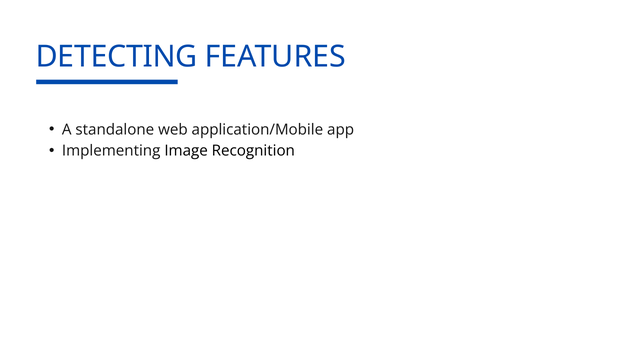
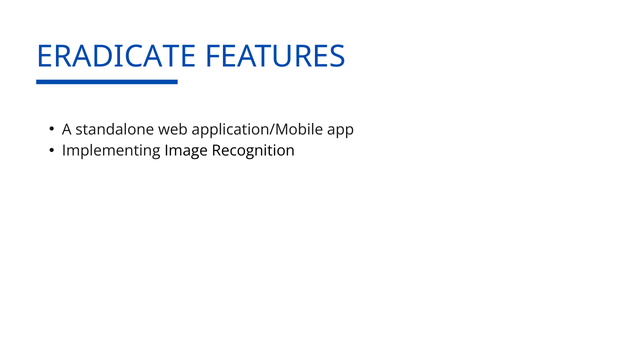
DETECTING: DETECTING -> ERADICATE
